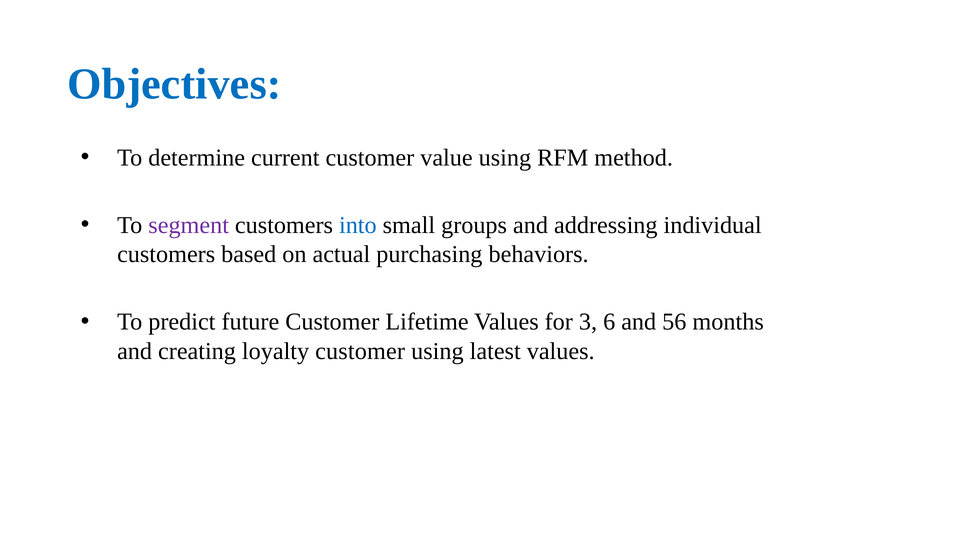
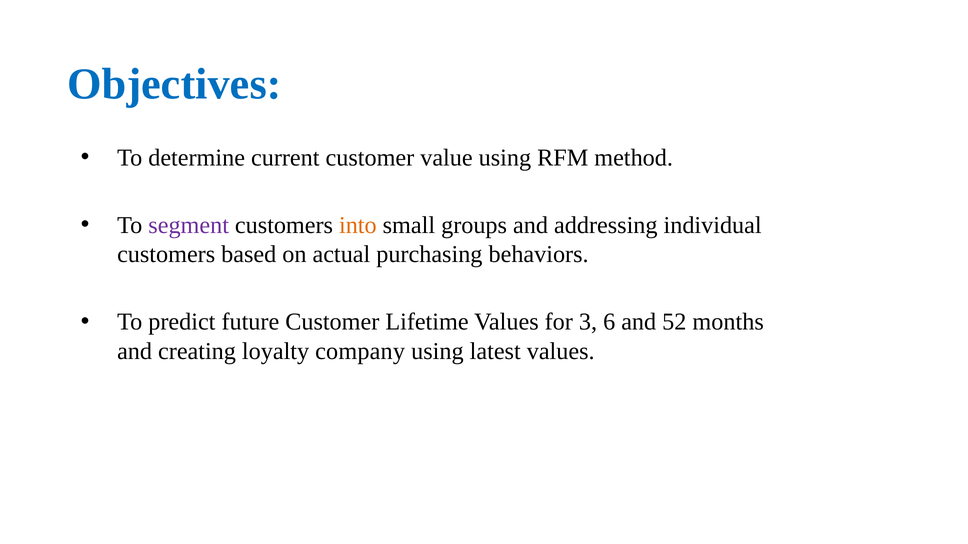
into colour: blue -> orange
56: 56 -> 52
loyalty customer: customer -> company
